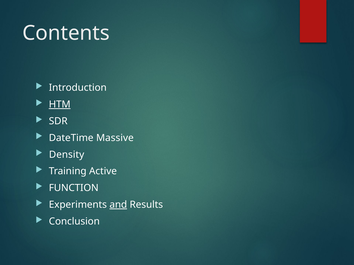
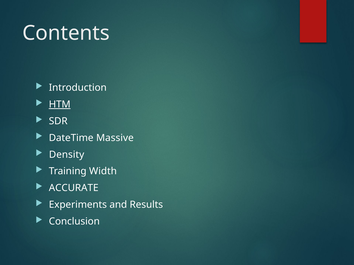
Active: Active -> Width
FUNCTION: FUNCTION -> ACCURATE
and underline: present -> none
